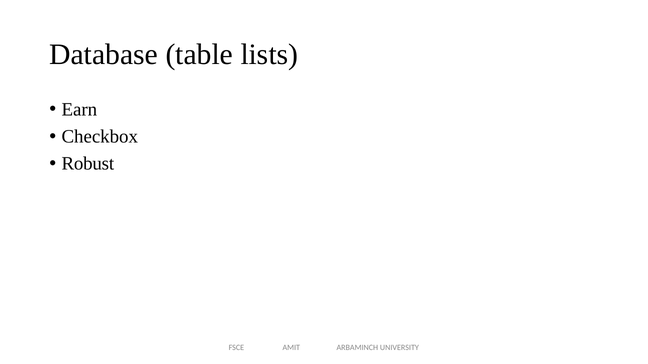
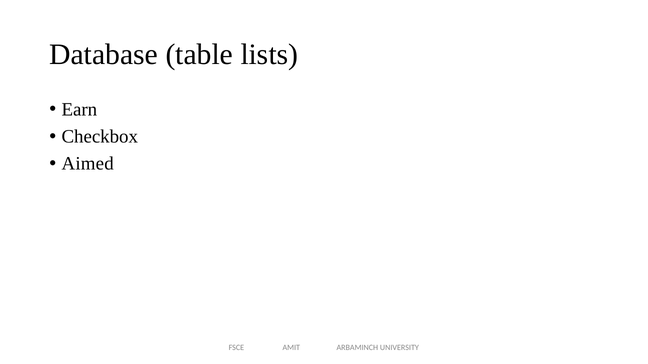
Robust: Robust -> Aimed
